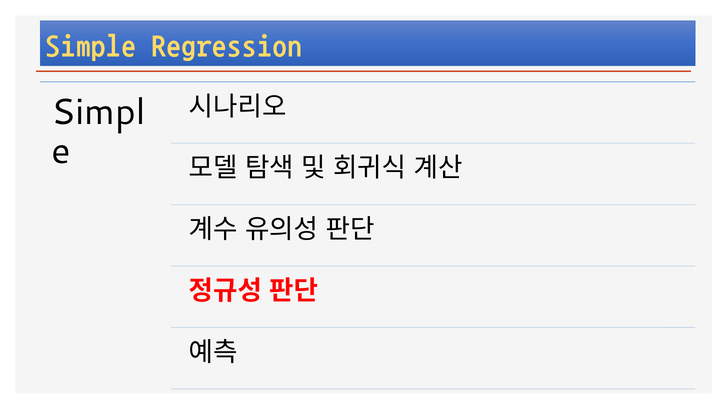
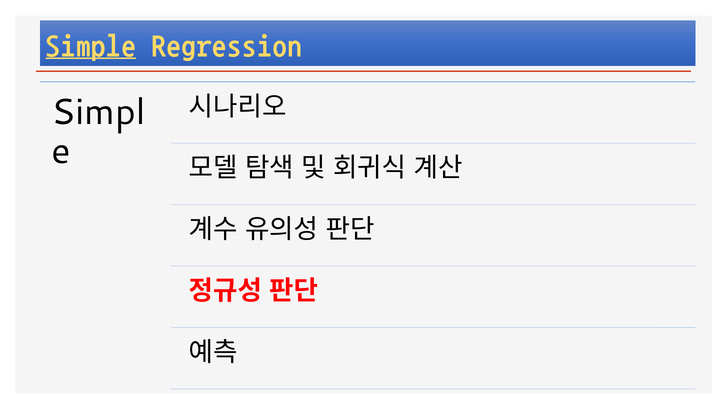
Simple underline: none -> present
